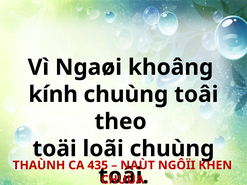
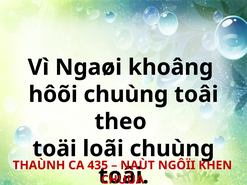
kính: kính -> hôõi
